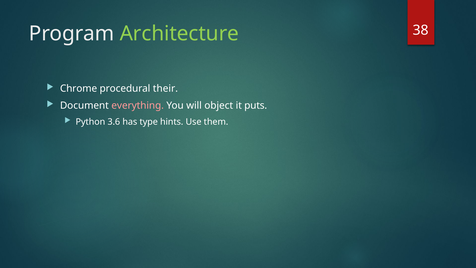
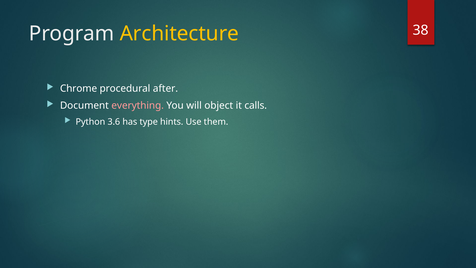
Architecture colour: light green -> yellow
their: their -> after
puts: puts -> calls
